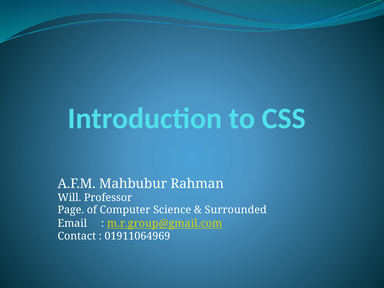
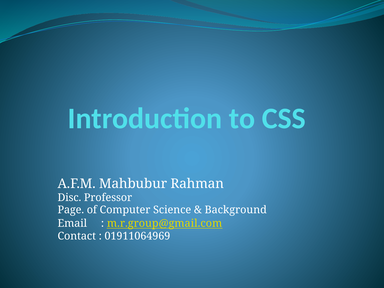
Will: Will -> Disc
Surrounded: Surrounded -> Background
